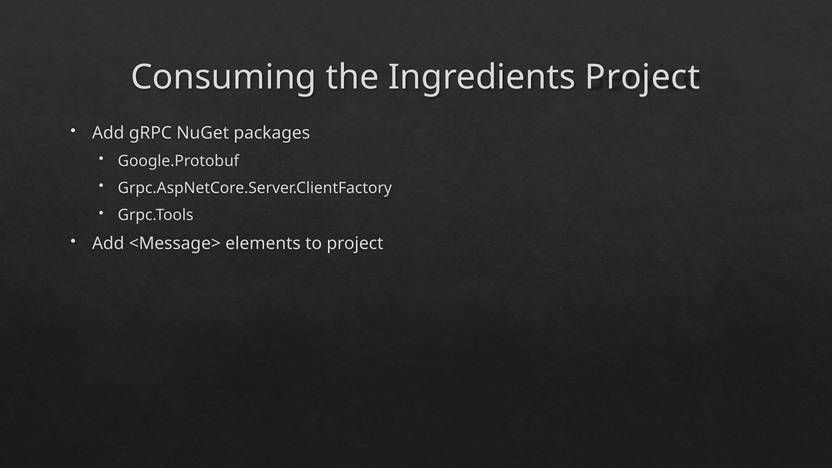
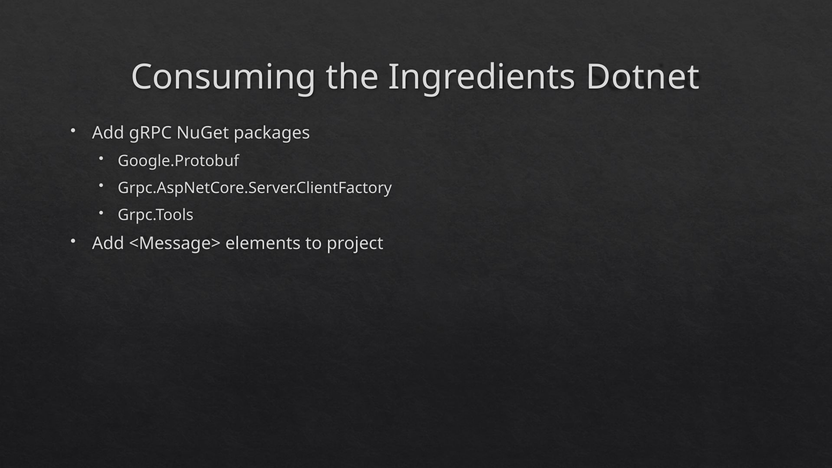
Ingredients Project: Project -> Dotnet
